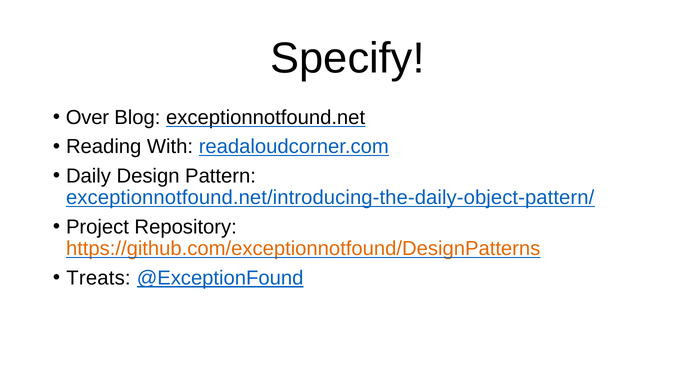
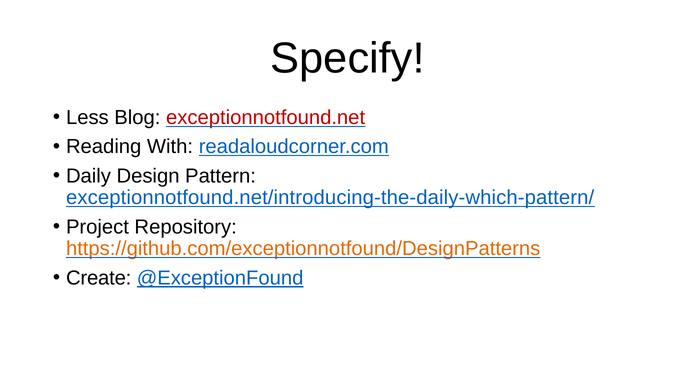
Over: Over -> Less
exceptionnotfound.net colour: black -> red
exceptionnotfound.net/introducing-the-daily-object-pattern/: exceptionnotfound.net/introducing-the-daily-object-pattern/ -> exceptionnotfound.net/introducing-the-daily-which-pattern/
Treats: Treats -> Create
